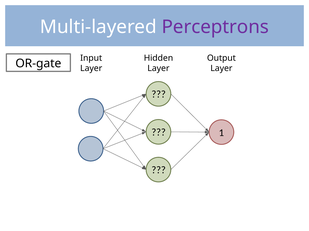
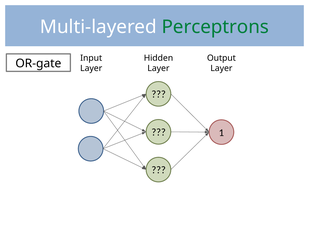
Perceptrons colour: purple -> green
